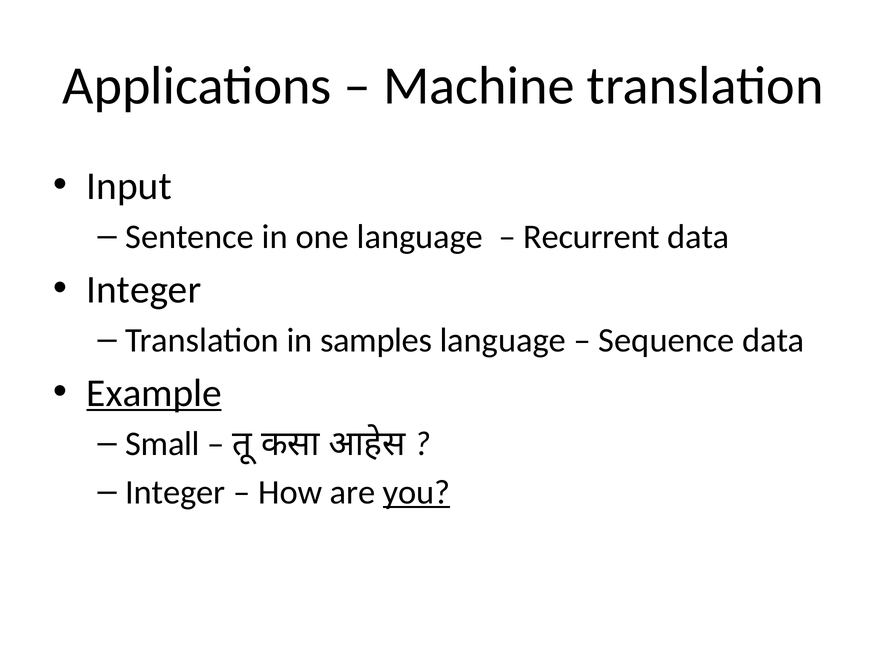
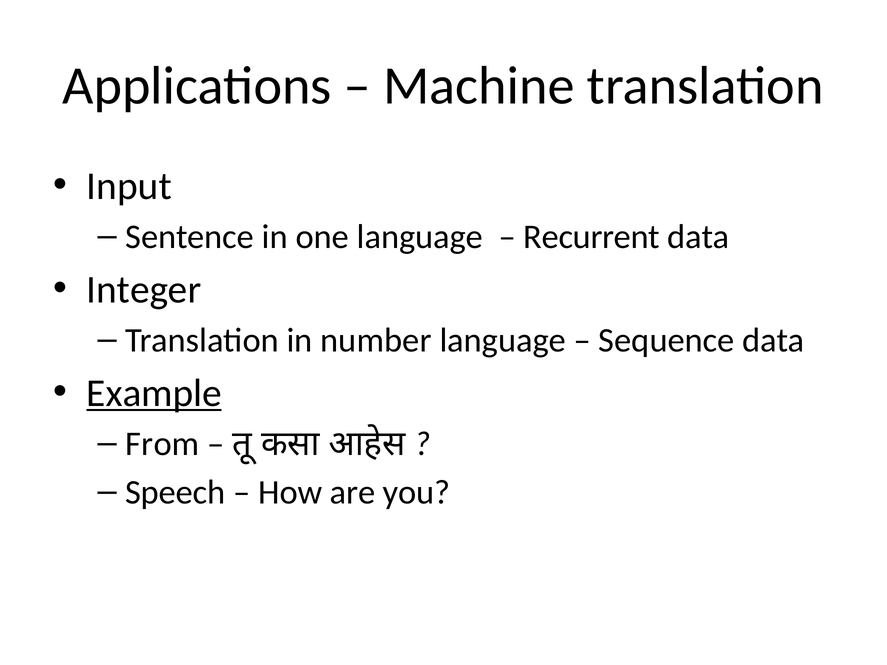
samples: samples -> number
Small: Small -> From
Integer at (175, 492): Integer -> Speech
you underline: present -> none
